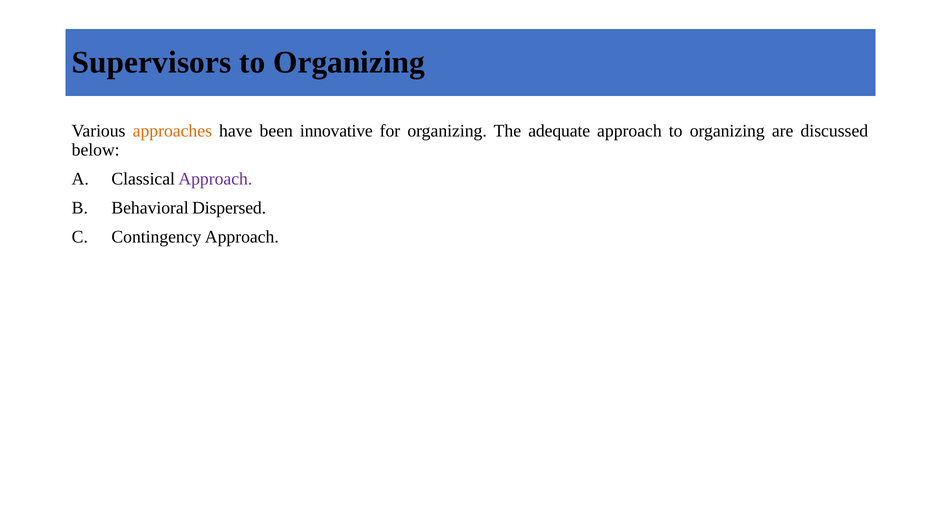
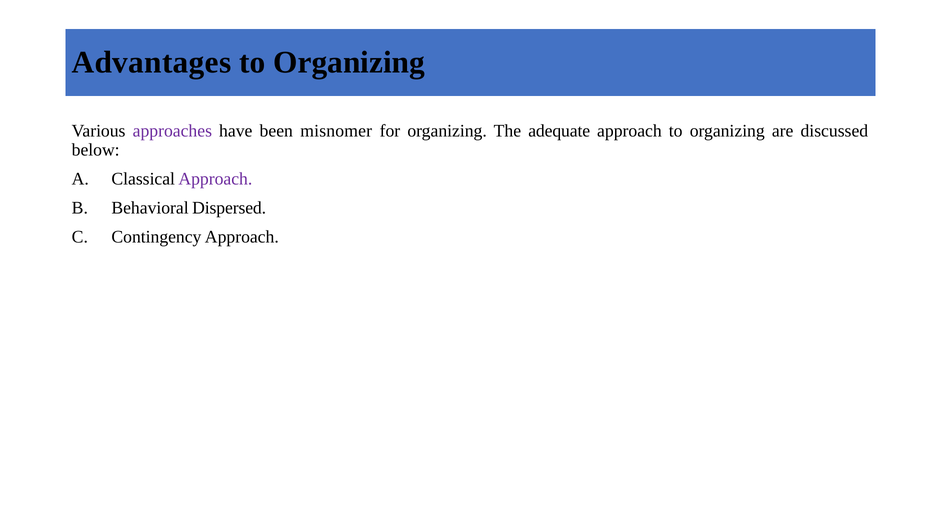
Supervisors: Supervisors -> Advantages
approaches colour: orange -> purple
innovative: innovative -> misnomer
